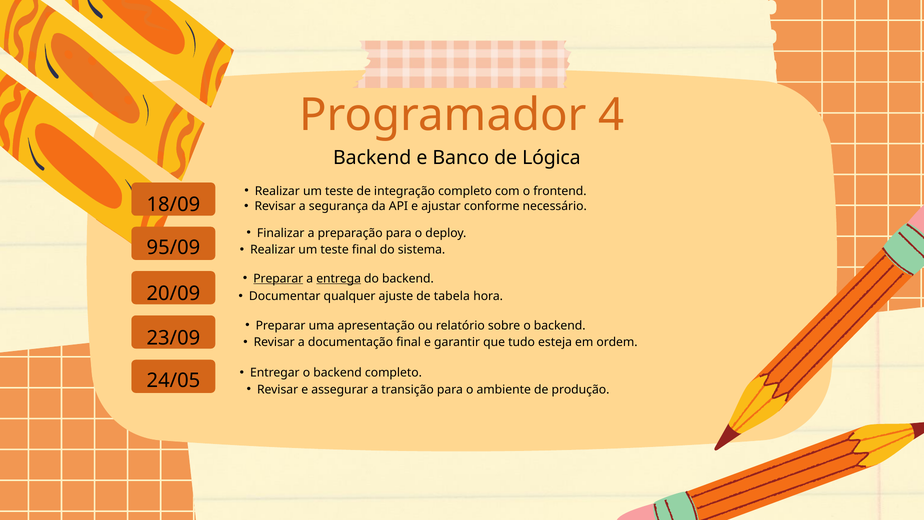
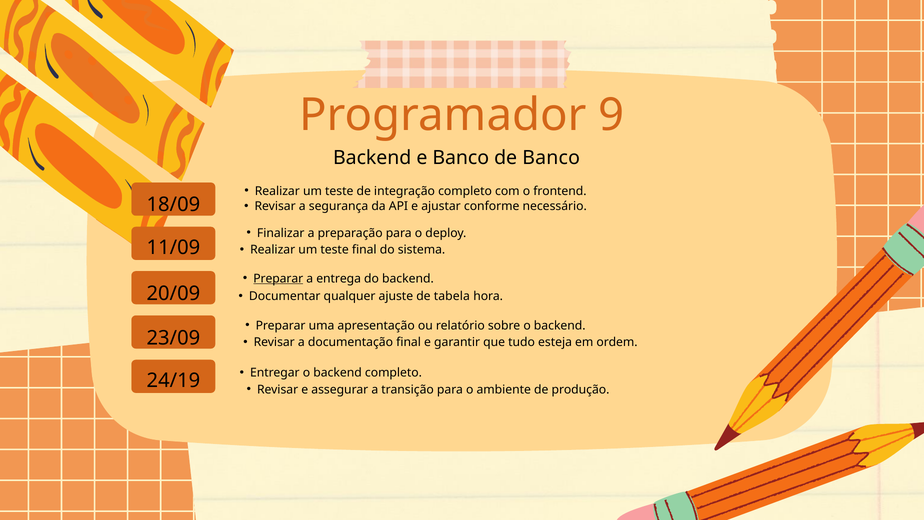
4: 4 -> 9
de Lógica: Lógica -> Banco
95/09: 95/09 -> 11/09
entrega underline: present -> none
24/05: 24/05 -> 24/19
